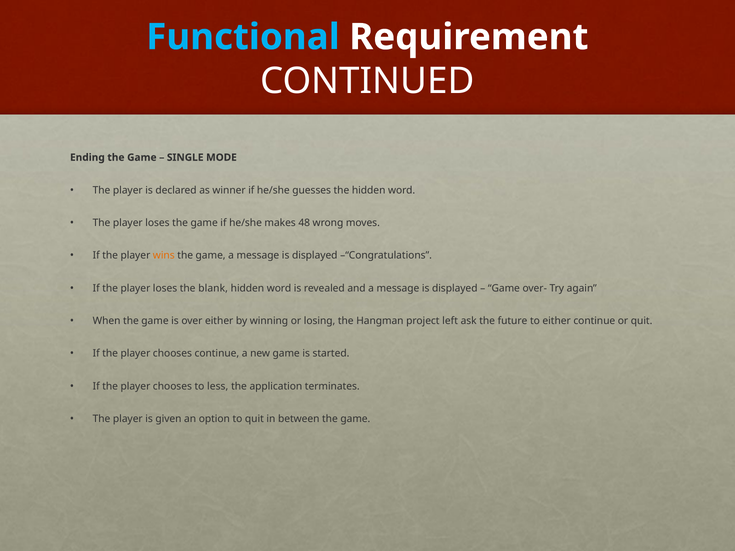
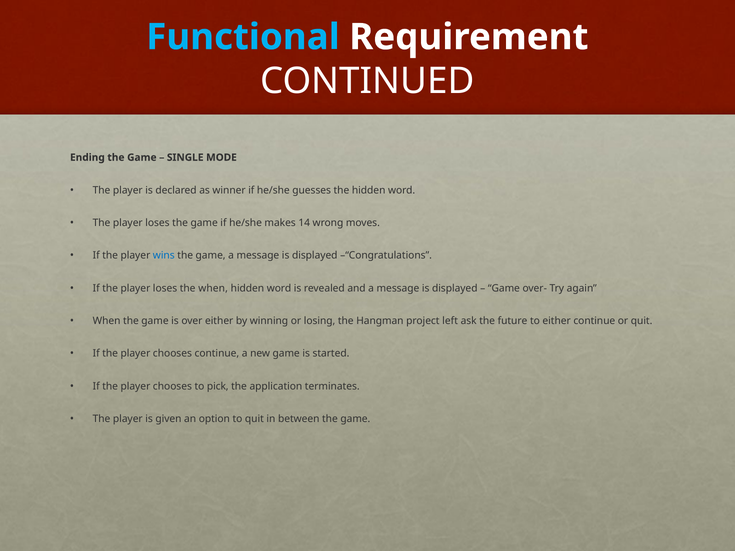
48: 48 -> 14
wins colour: orange -> blue
the blank: blank -> when
less: less -> pick
